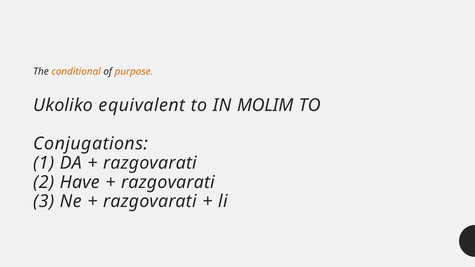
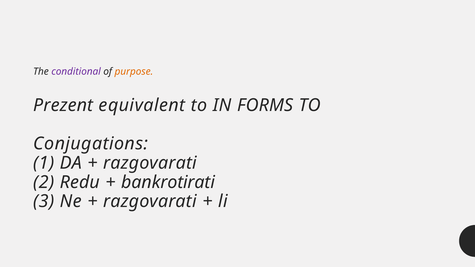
conditional colour: orange -> purple
Ukoliko: Ukoliko -> Prezent
MOLIM: MOLIM -> FORMS
Have: Have -> Redu
razgovarati at (168, 182): razgovarati -> bankrotirati
